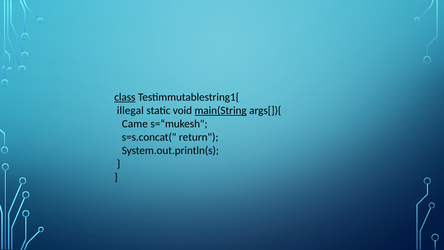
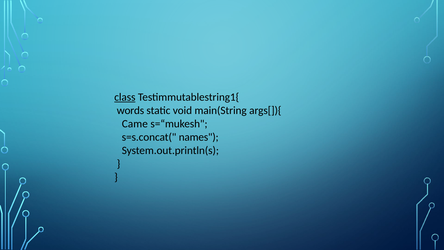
illegal: illegal -> words
main(String underline: present -> none
return: return -> names
